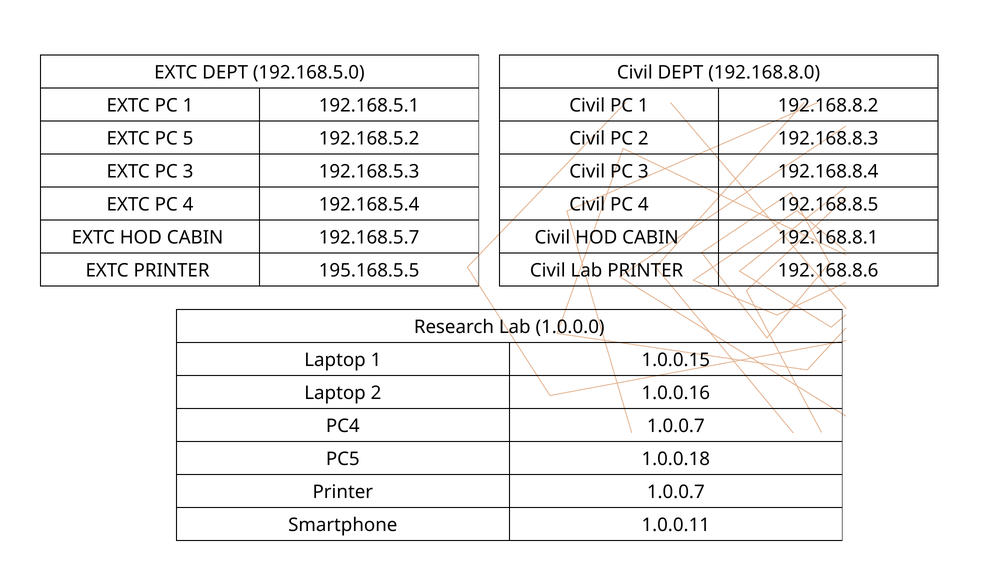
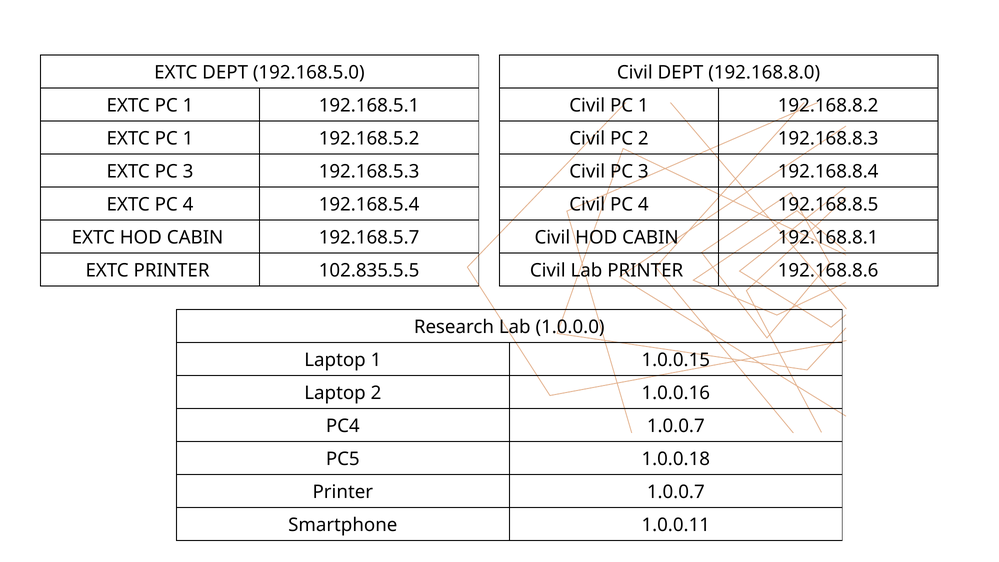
5 at (188, 139): 5 -> 1
195.168.5.5: 195.168.5.5 -> 102.835.5.5
